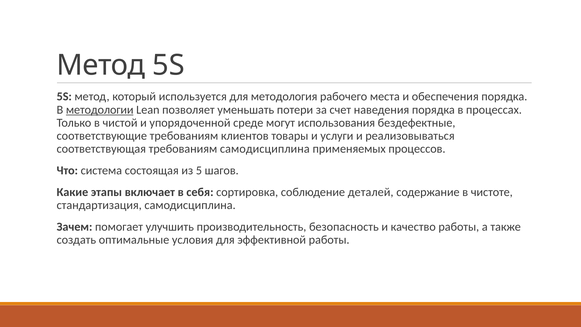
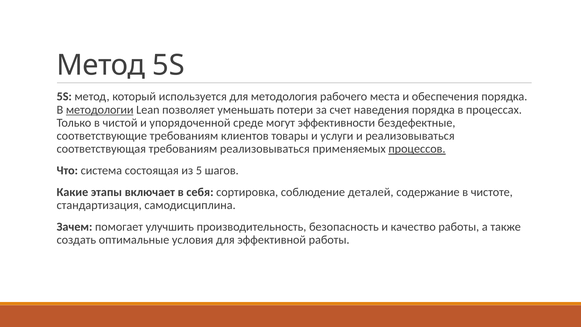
использования: использования -> эффективности
требованиям самодисциплина: самодисциплина -> реализовываться
процессов underline: none -> present
